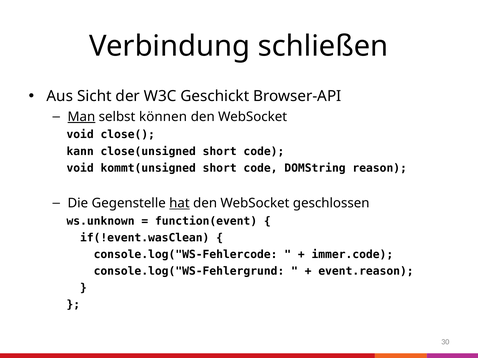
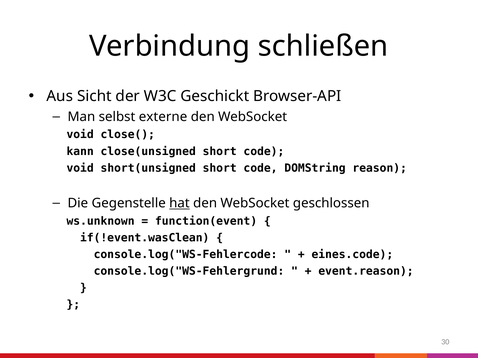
Man underline: present -> none
können: können -> externe
kommt(unsigned: kommt(unsigned -> short(unsigned
immer.code: immer.code -> eines.code
